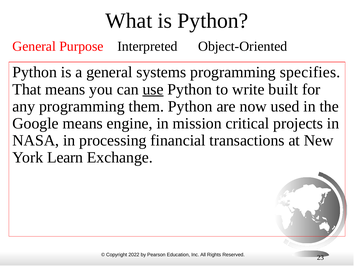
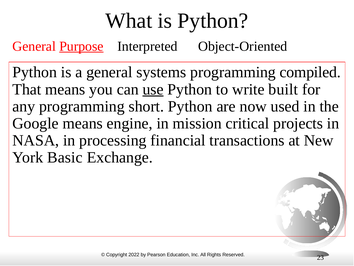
Purpose underline: none -> present
specifies: specifies -> compiled
them: them -> short
Learn: Learn -> Basic
